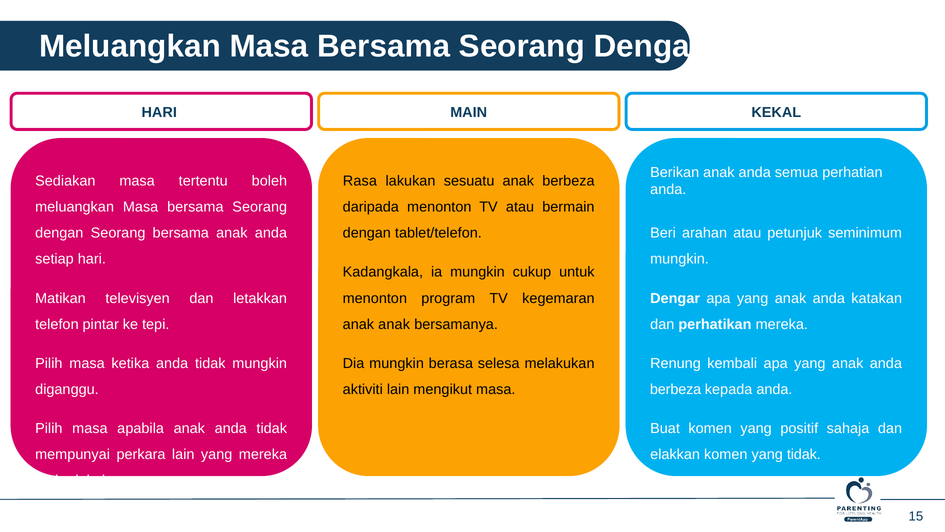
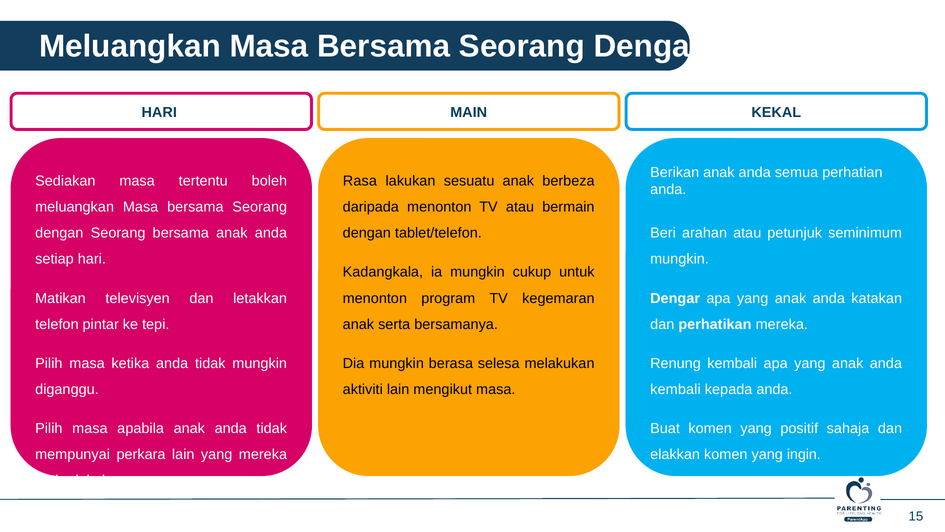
anak anak: anak -> serta
berbeza at (676, 389): berbeza -> kembali
yang tidak: tidak -> ingin
